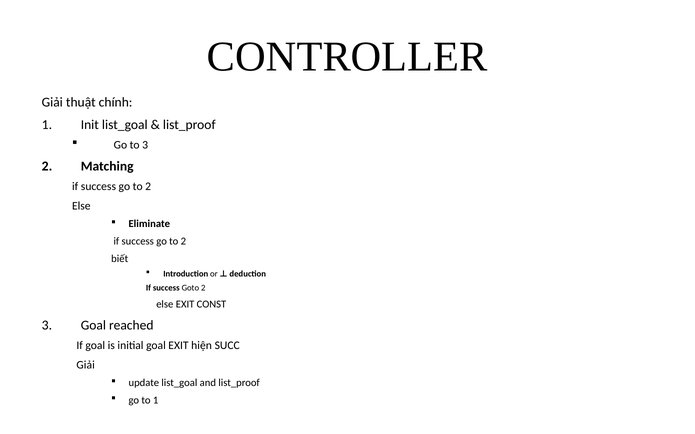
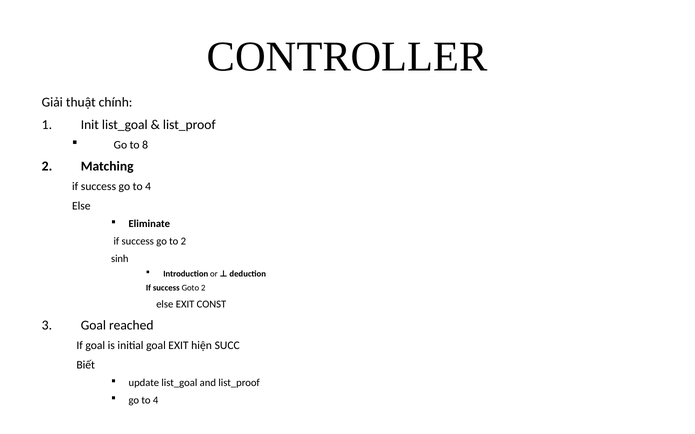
to 3: 3 -> 8
2 at (148, 187): 2 -> 4
biết: biết -> sinh
Giải at (86, 365): Giải -> Biết
1 at (156, 401): 1 -> 4
